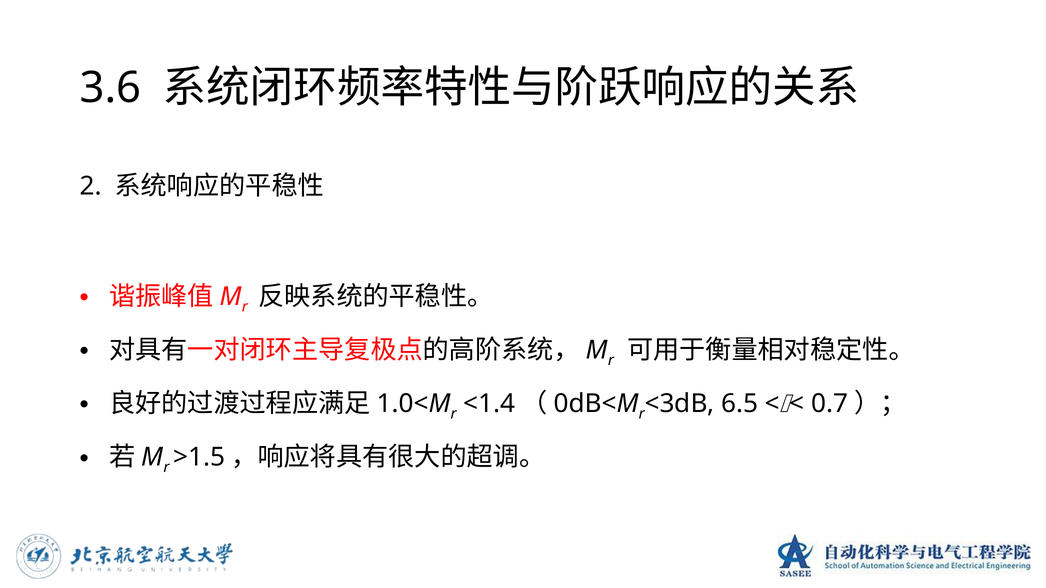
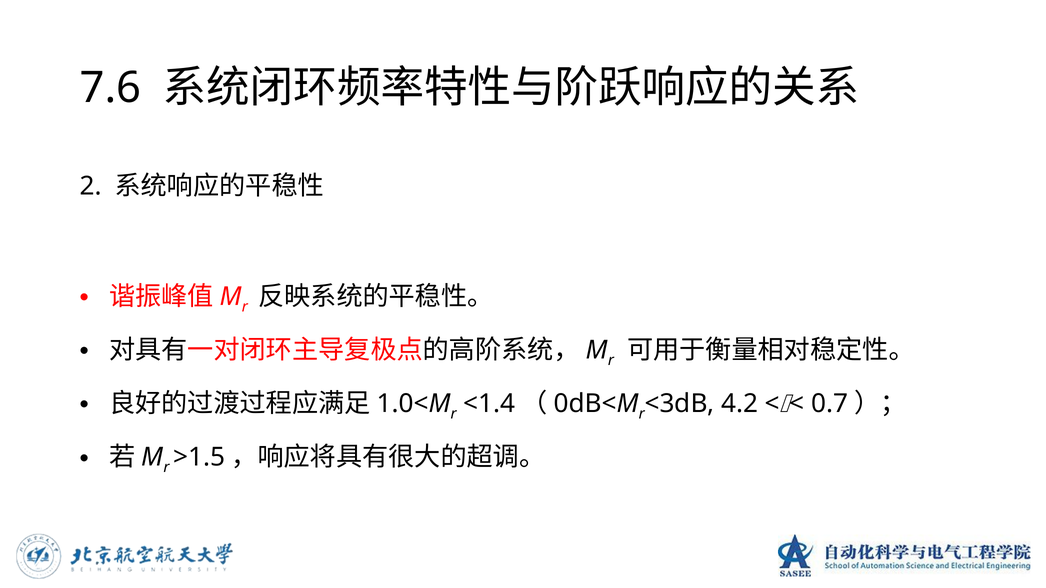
3.6: 3.6 -> 7.6
6.5: 6.5 -> 4.2
